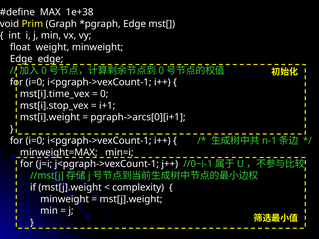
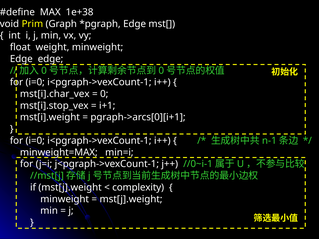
mst[i].time_vex: mst[i].time_vex -> mst[i].char_vex
